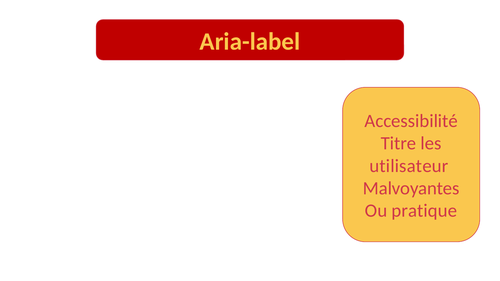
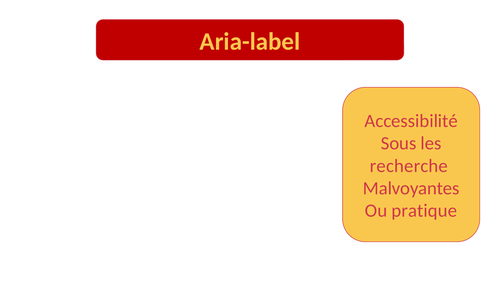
Titre: Titre -> Sous
utilisateur: utilisateur -> recherche
